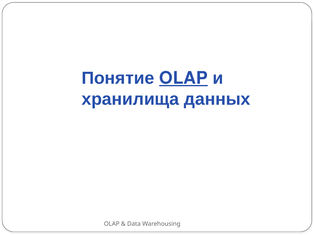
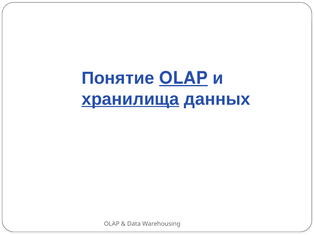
хранилища underline: none -> present
